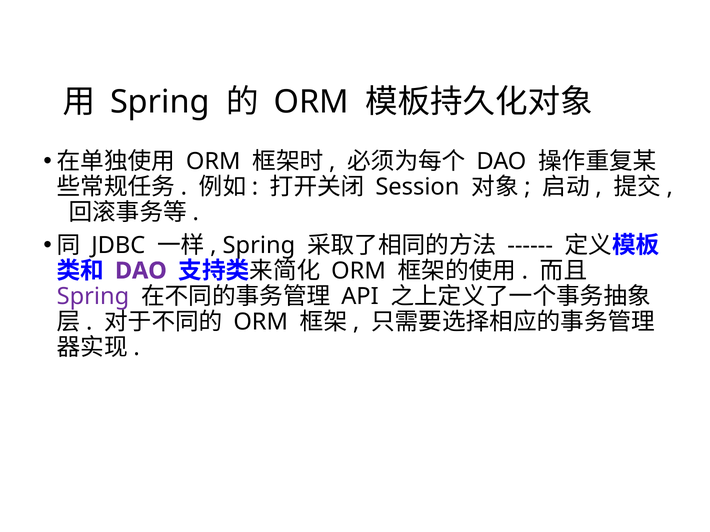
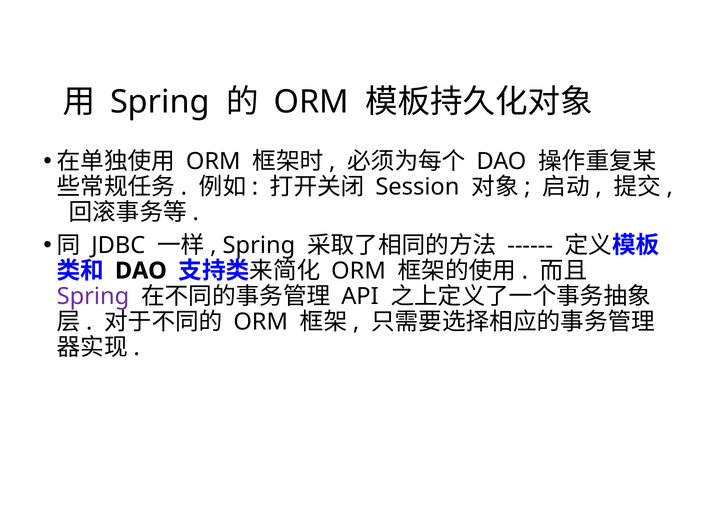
DAO at (141, 271) colour: purple -> black
